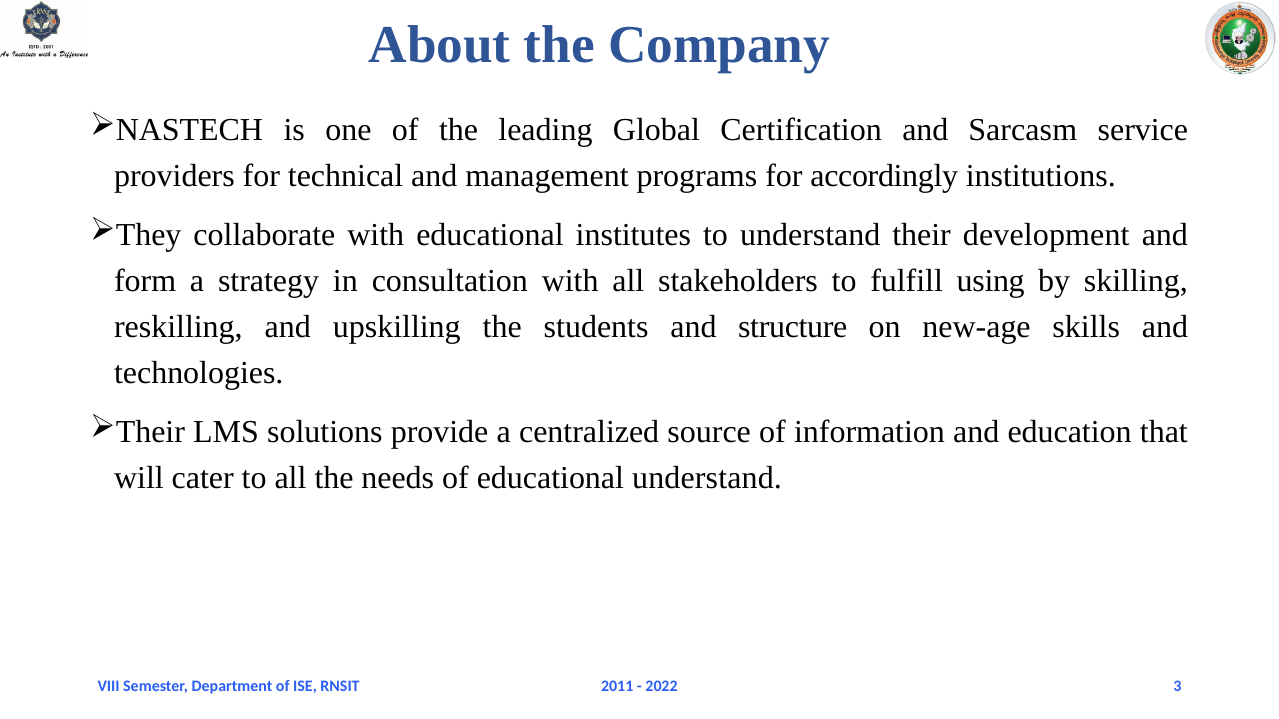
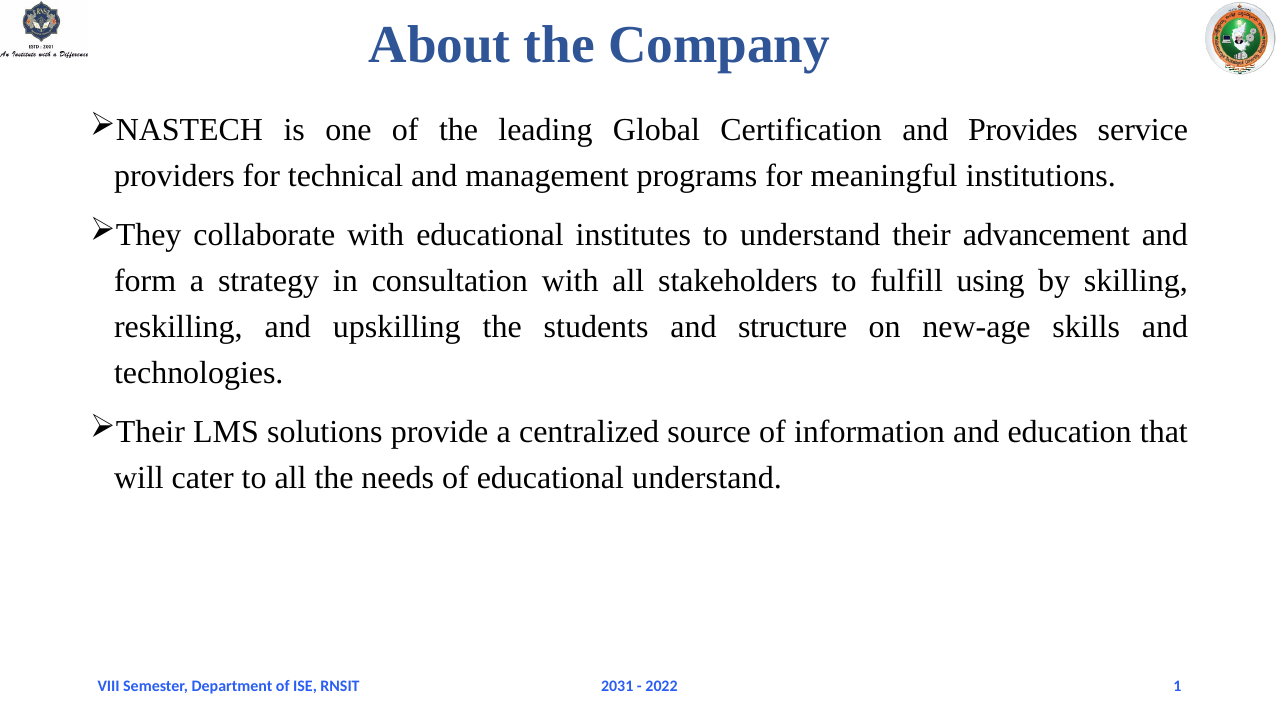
Sarcasm: Sarcasm -> Provides
accordingly: accordingly -> meaningful
development: development -> advancement
2011: 2011 -> 2031
3: 3 -> 1
